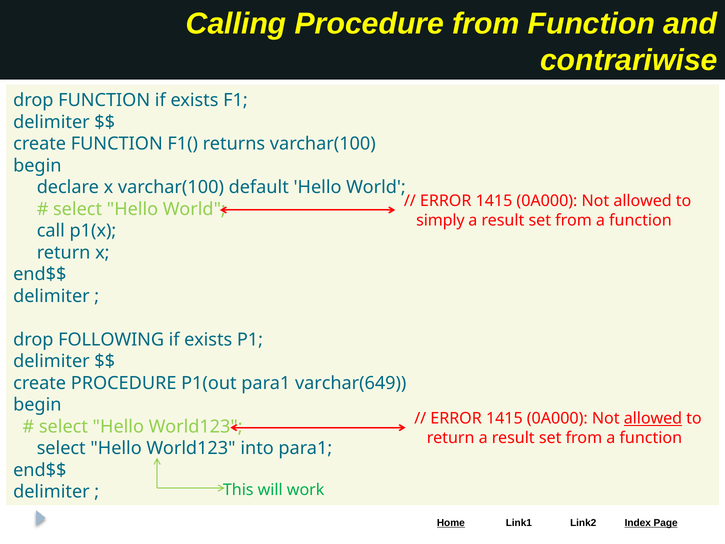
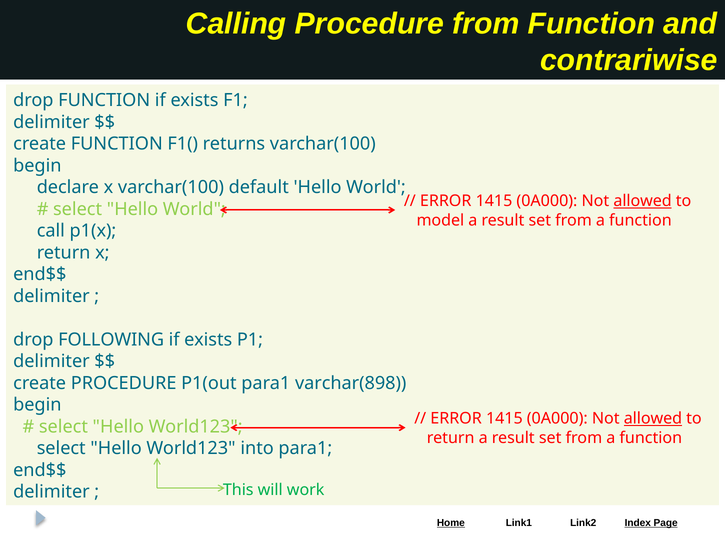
allowed at (643, 201) underline: none -> present
simply: simply -> model
varchar(649: varchar(649 -> varchar(898
